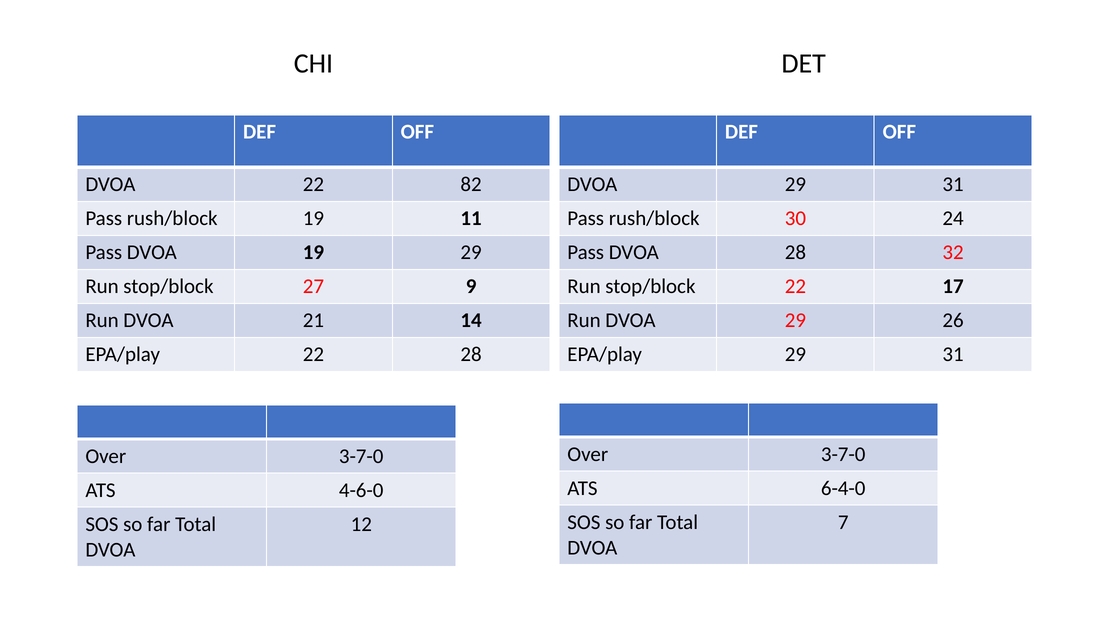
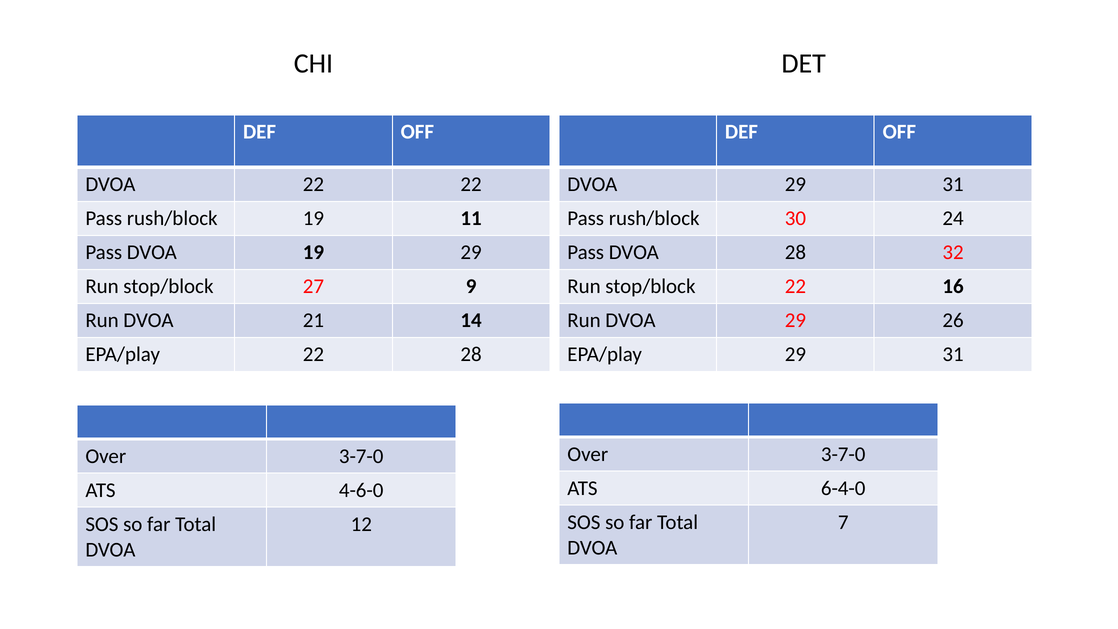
22 82: 82 -> 22
17: 17 -> 16
